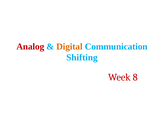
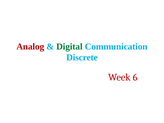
Digital colour: orange -> green
Shifting: Shifting -> Discrete
8: 8 -> 6
